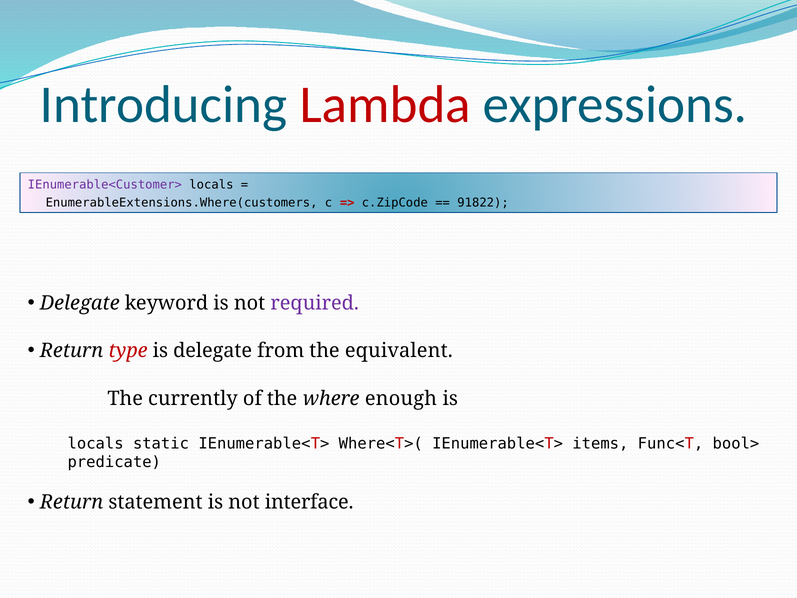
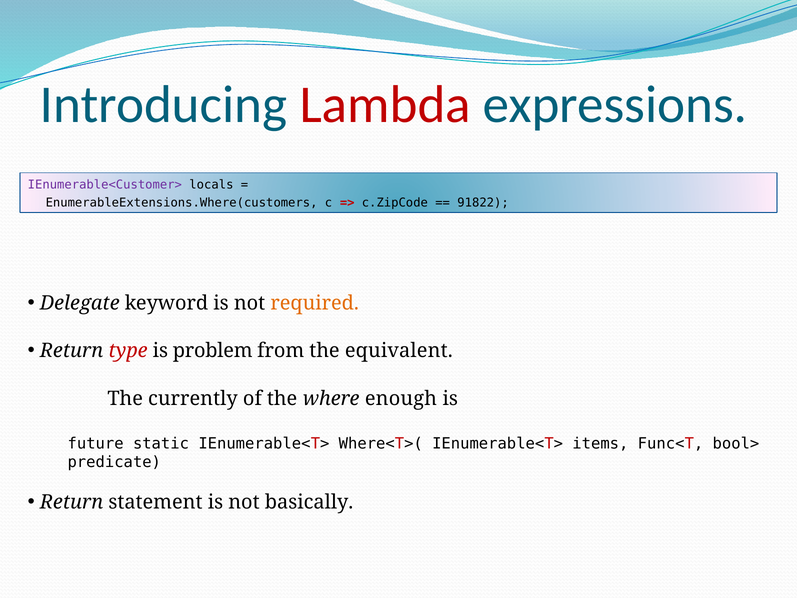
required colour: purple -> orange
is delegate: delegate -> problem
locals at (96, 443): locals -> future
interface: interface -> basically
